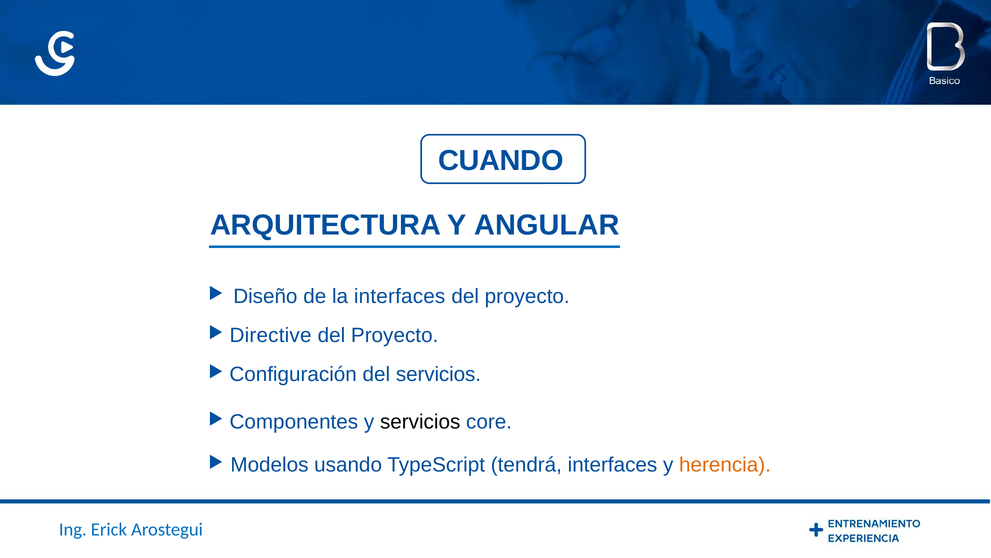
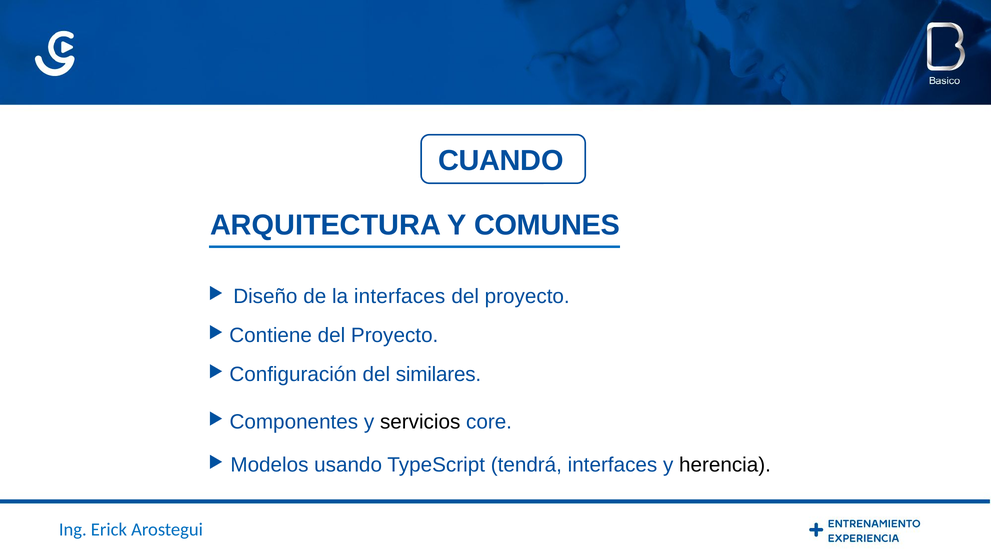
ANGULAR: ANGULAR -> COMUNES
Directive: Directive -> Contiene
del servicios: servicios -> similares
herencia colour: orange -> black
